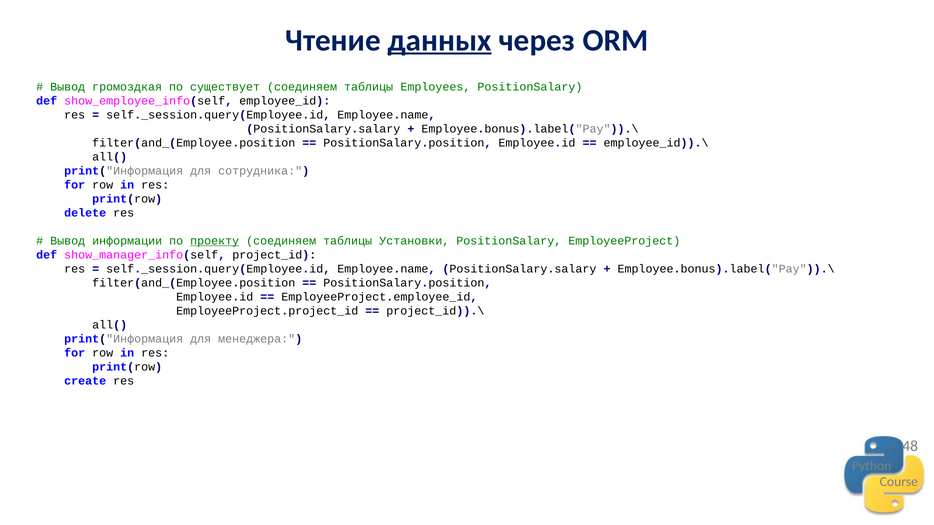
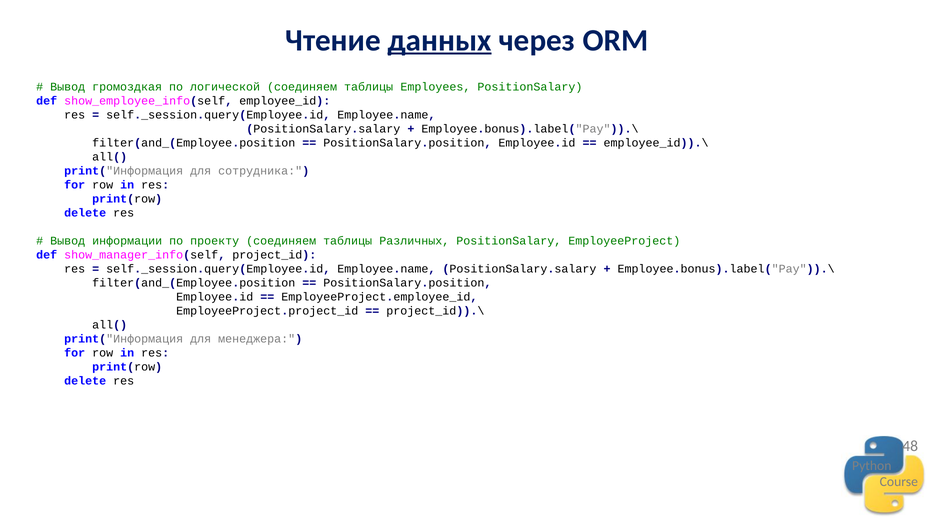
существует: существует -> логической
проекту underline: present -> none
Установки: Установки -> Различных
create at (85, 381): create -> delete
